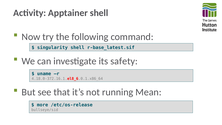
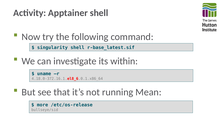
safety: safety -> within
